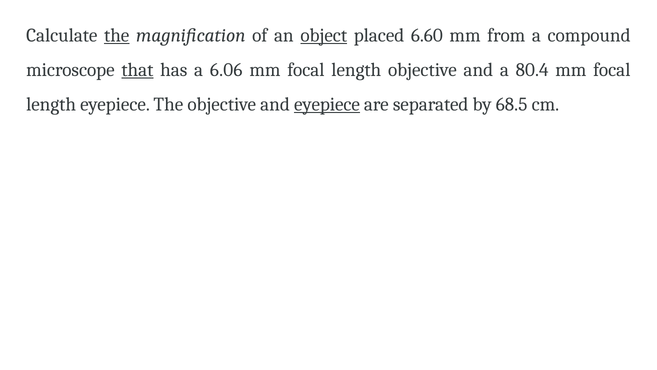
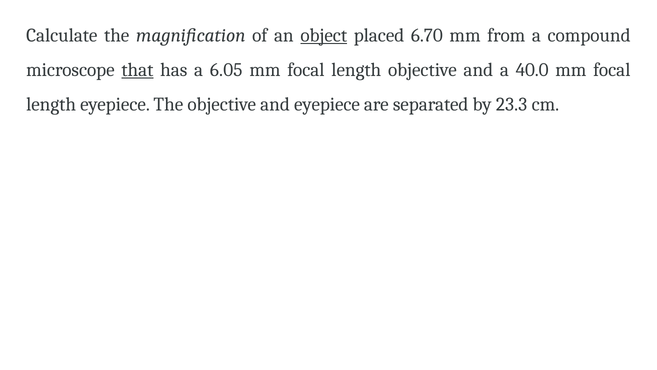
the at (117, 35) underline: present -> none
6.60: 6.60 -> 6.70
6.06: 6.06 -> 6.05
80.4: 80.4 -> 40.0
eyepiece at (327, 104) underline: present -> none
68.5: 68.5 -> 23.3
